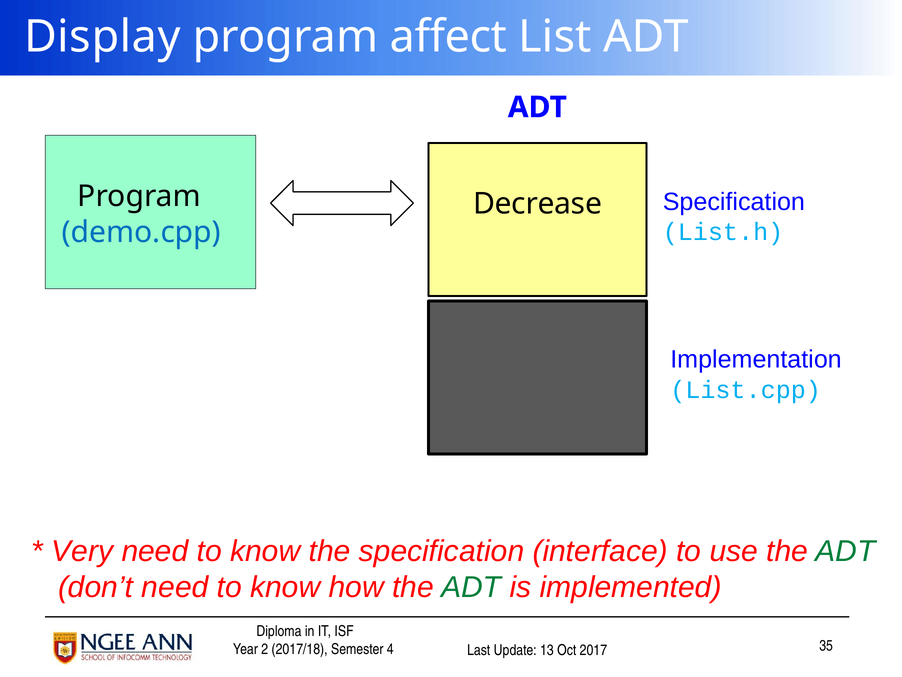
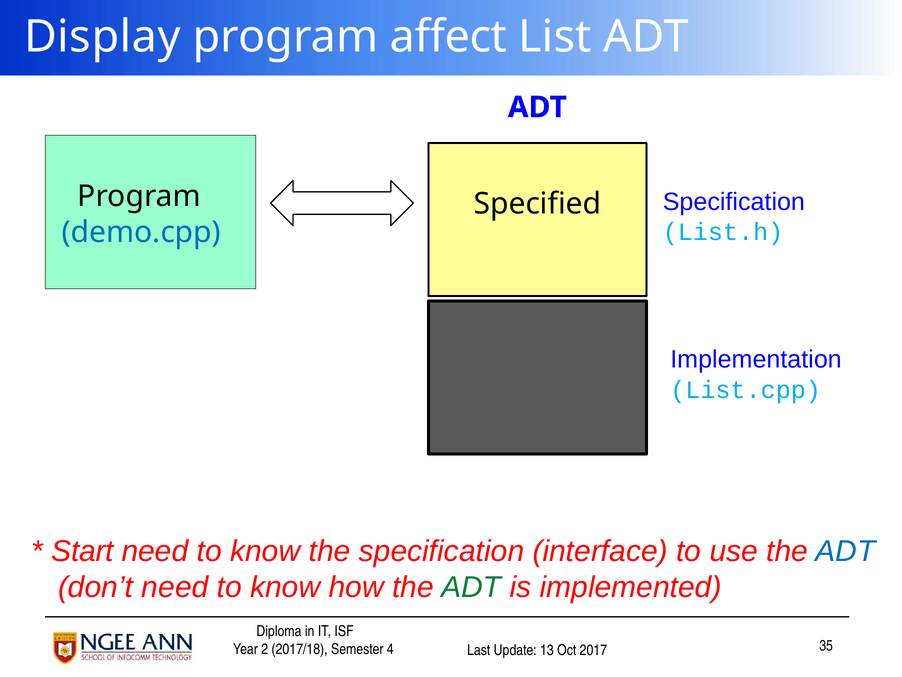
Decrease: Decrease -> Specified
Very: Very -> Start
ADT at (845, 551) colour: green -> blue
